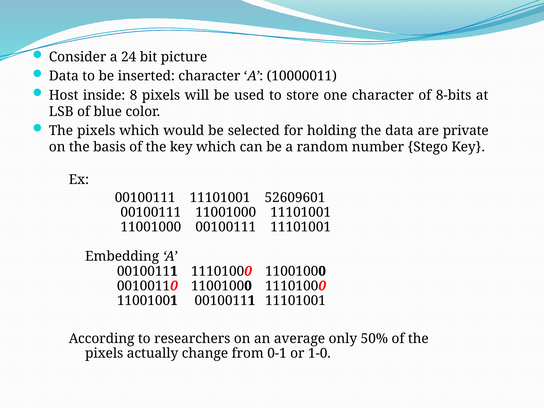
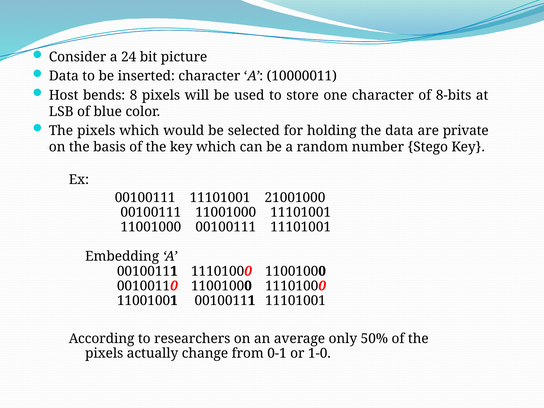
inside: inside -> bends
52609601: 52609601 -> 21001000
